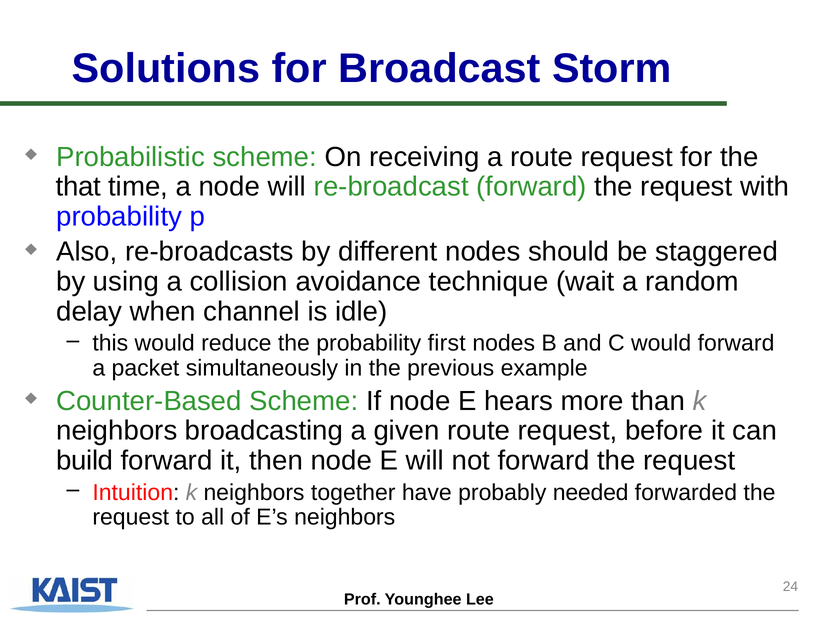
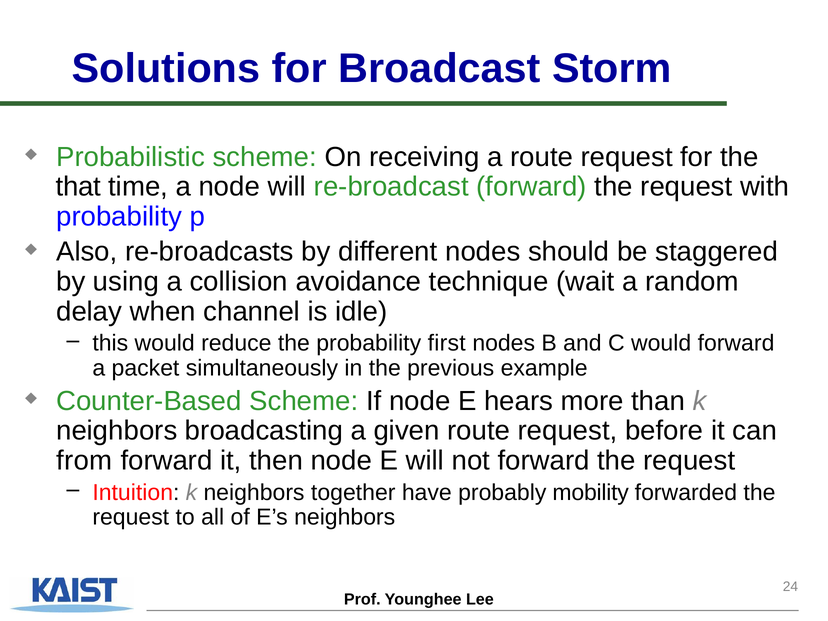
build: build -> from
needed: needed -> mobility
